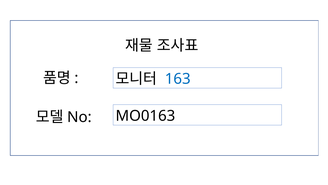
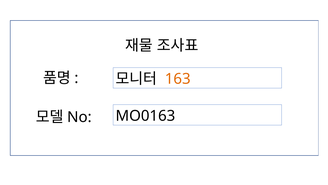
163 colour: blue -> orange
